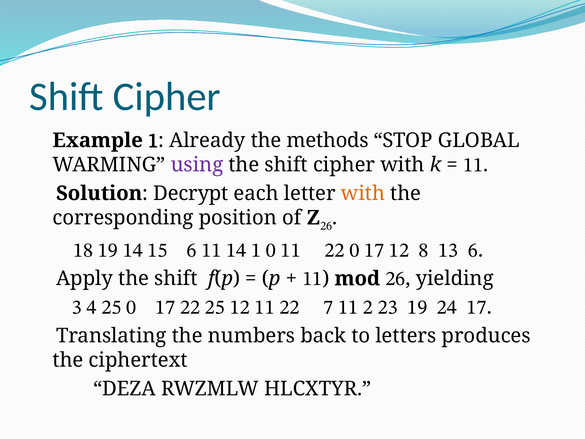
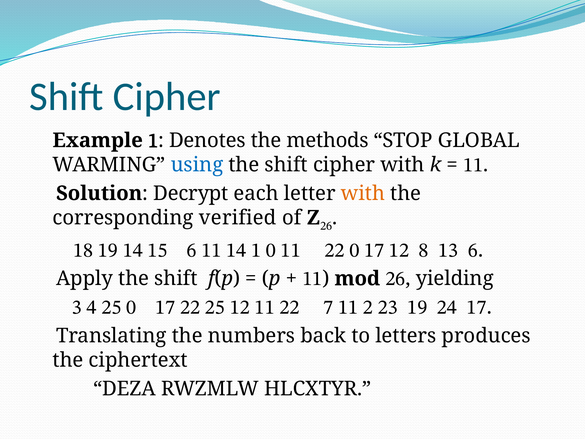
Already: Already -> Denotes
using colour: purple -> blue
position: position -> verified
